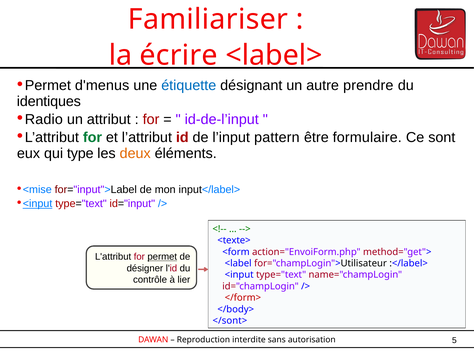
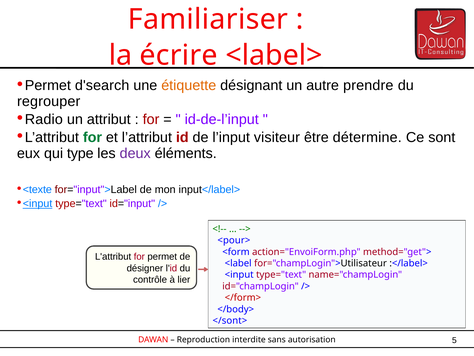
d'menus: d'menus -> d'search
étiquette colour: blue -> orange
identiques: identiques -> regrouper
pattern: pattern -> visiteur
formulaire: formulaire -> détermine
deux colour: orange -> purple
<mise: <mise -> <texte
<texte>: <texte> -> <pour>
permet at (162, 256) underline: present -> none
